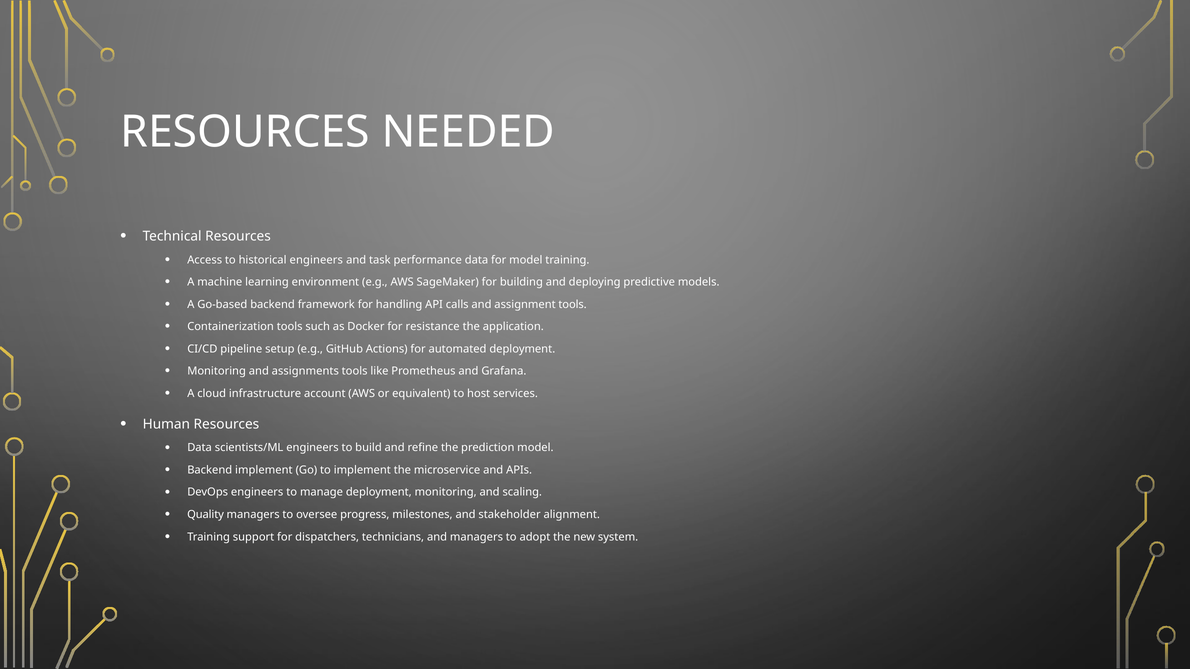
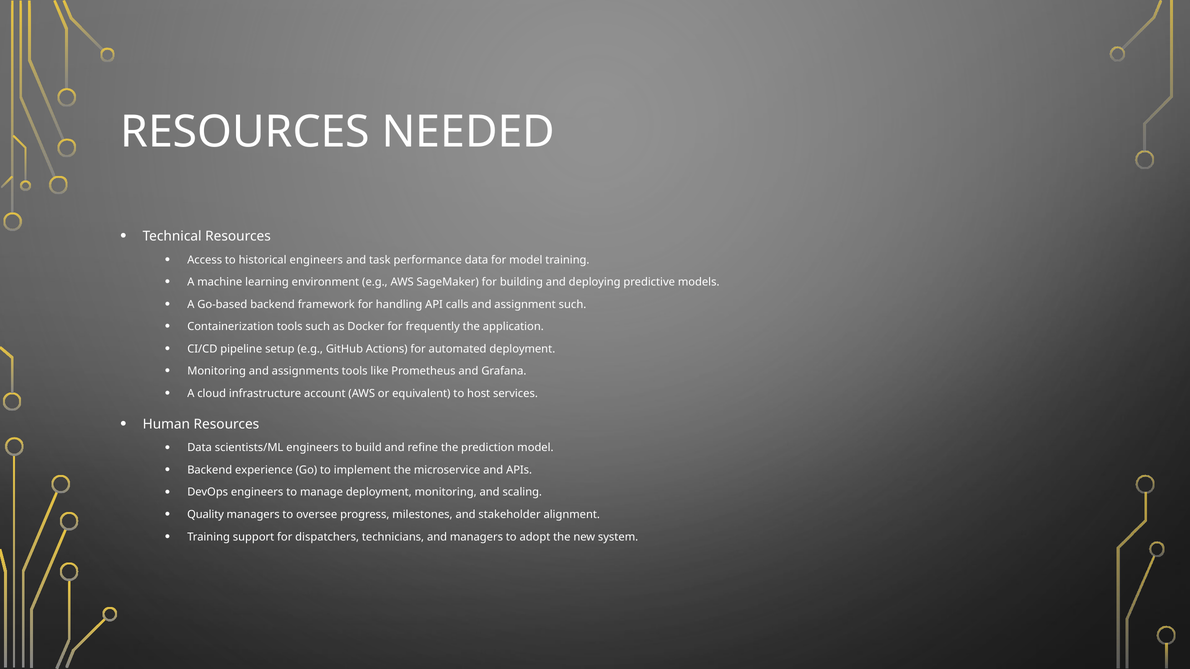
assignment tools: tools -> such
resistance: resistance -> frequently
Backend implement: implement -> experience
